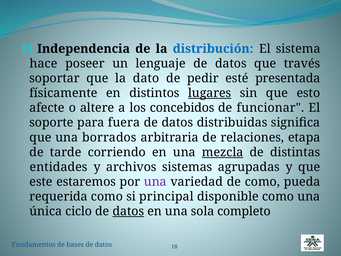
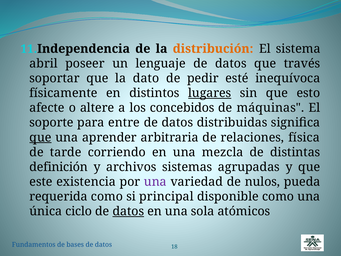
distribución colour: blue -> orange
hace: hace -> abril
presentada: presentada -> inequívoca
funcionar: funcionar -> máquinas
fuera: fuera -> entre
que at (40, 137) underline: none -> present
borrados: borrados -> aprender
etapa: etapa -> física
mezcla underline: present -> none
entidades: entidades -> definición
estaremos: estaremos -> existencia
de como: como -> nulos
completo: completo -> atómicos
